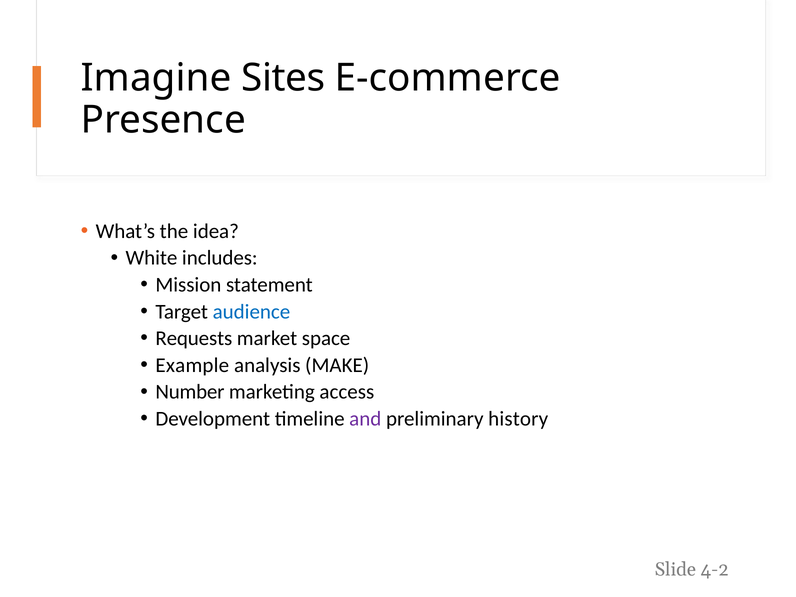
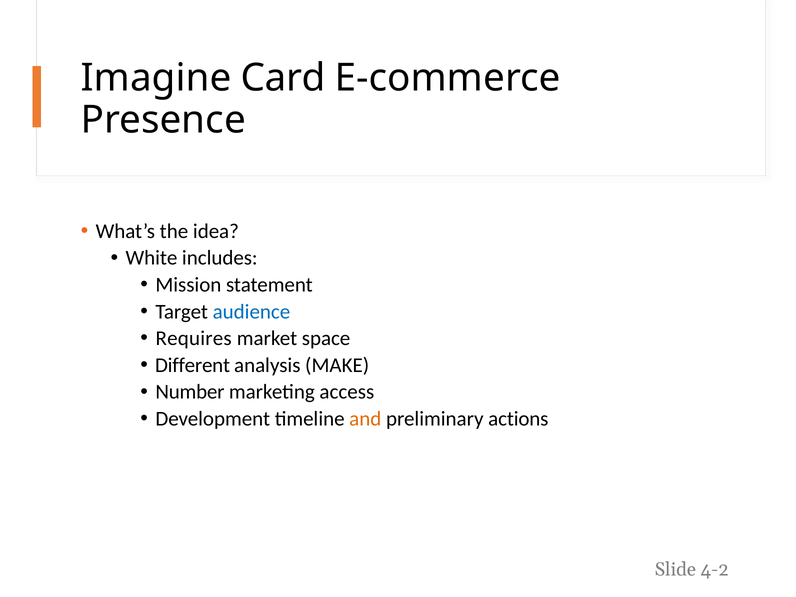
Sites: Sites -> Card
Requests: Requests -> Requires
Example: Example -> Different
and colour: purple -> orange
history: history -> actions
